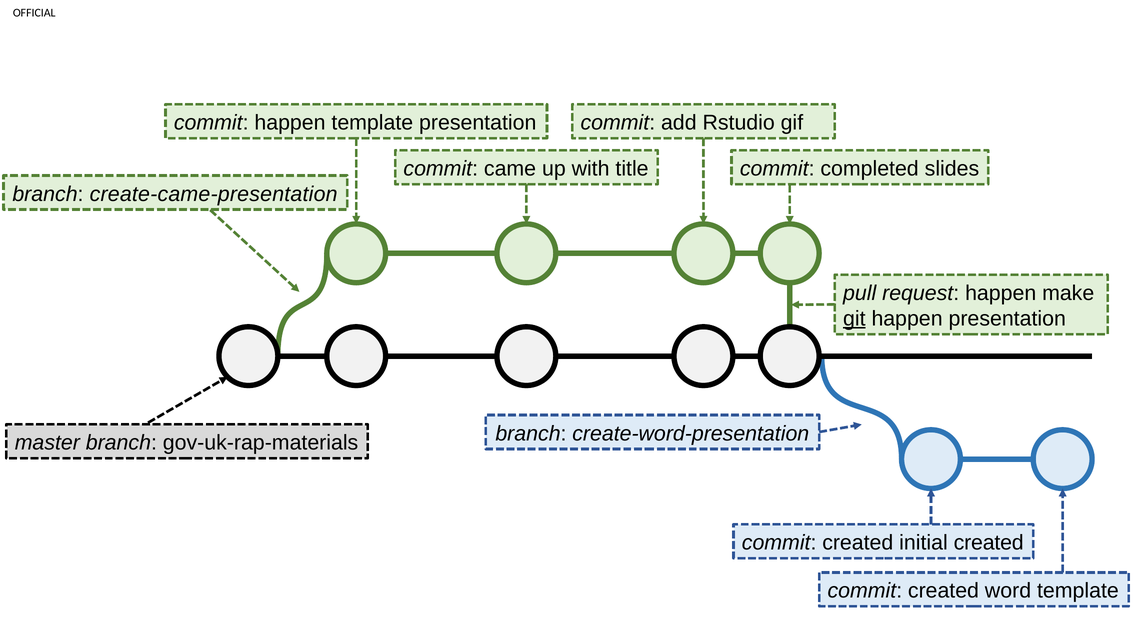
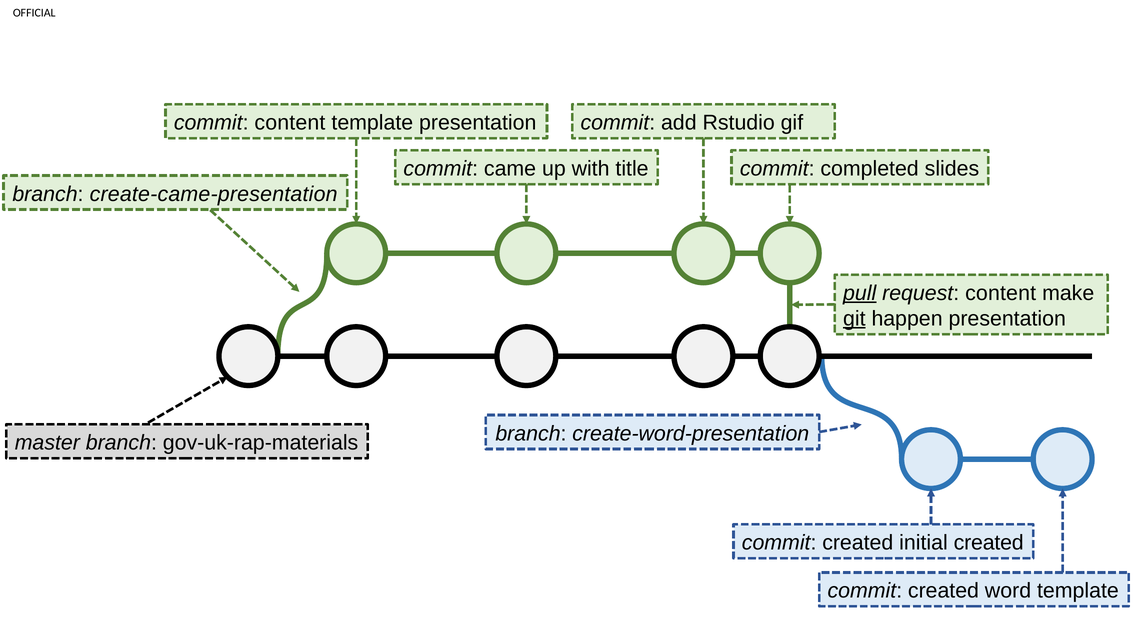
commit happen: happen -> content
pull underline: none -> present
request happen: happen -> content
